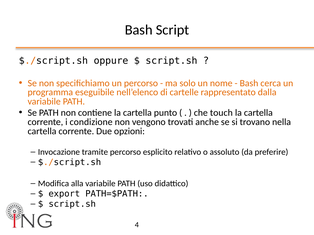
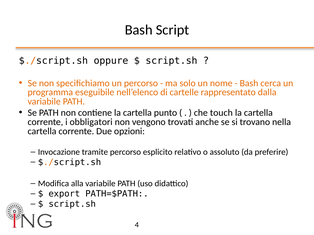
condizione: condizione -> obbligatori
